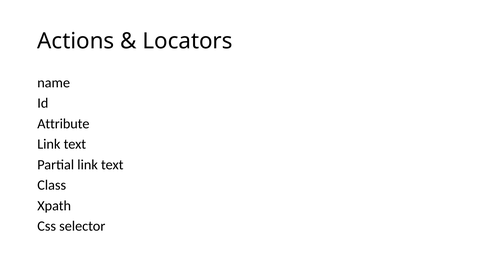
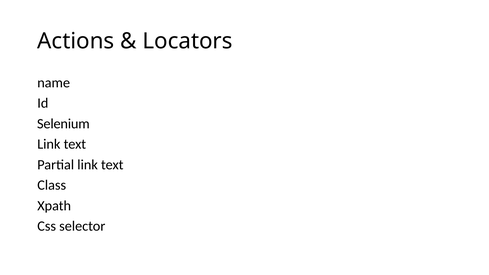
Attribute: Attribute -> Selenium
